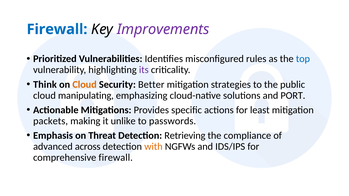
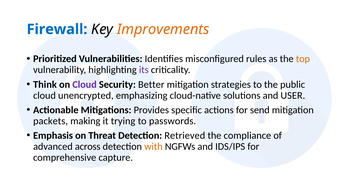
Improvements colour: purple -> orange
top colour: blue -> orange
Cloud at (85, 85) colour: orange -> purple
manipulating: manipulating -> unencrypted
PORT: PORT -> USER
least: least -> send
unlike: unlike -> trying
Retrieving: Retrieving -> Retrieved
comprehensive firewall: firewall -> capture
